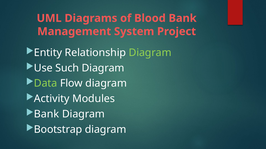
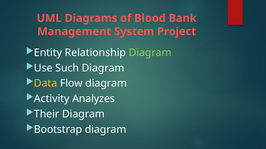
Data colour: light green -> yellow
Modules: Modules -> Analyzes
Bank at (47, 114): Bank -> Their
